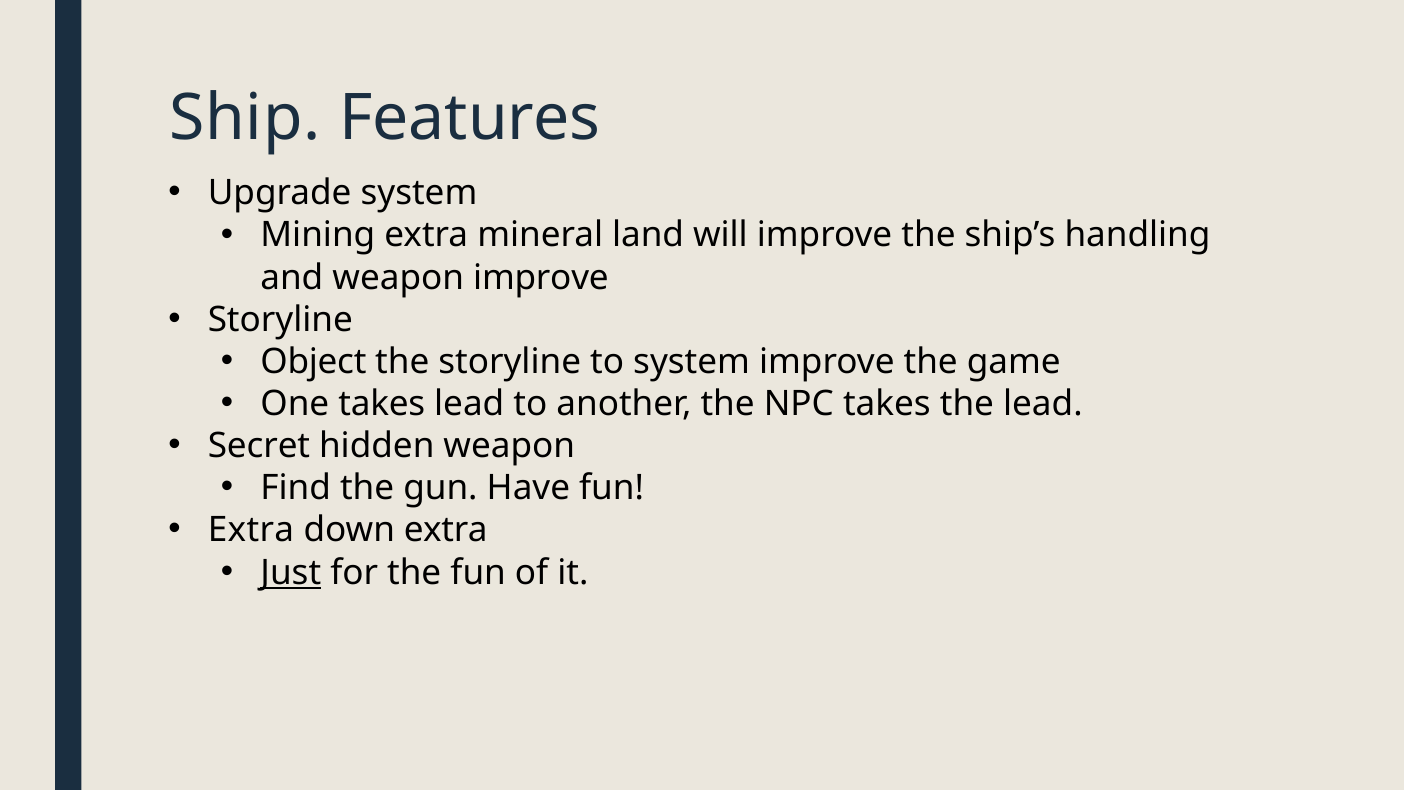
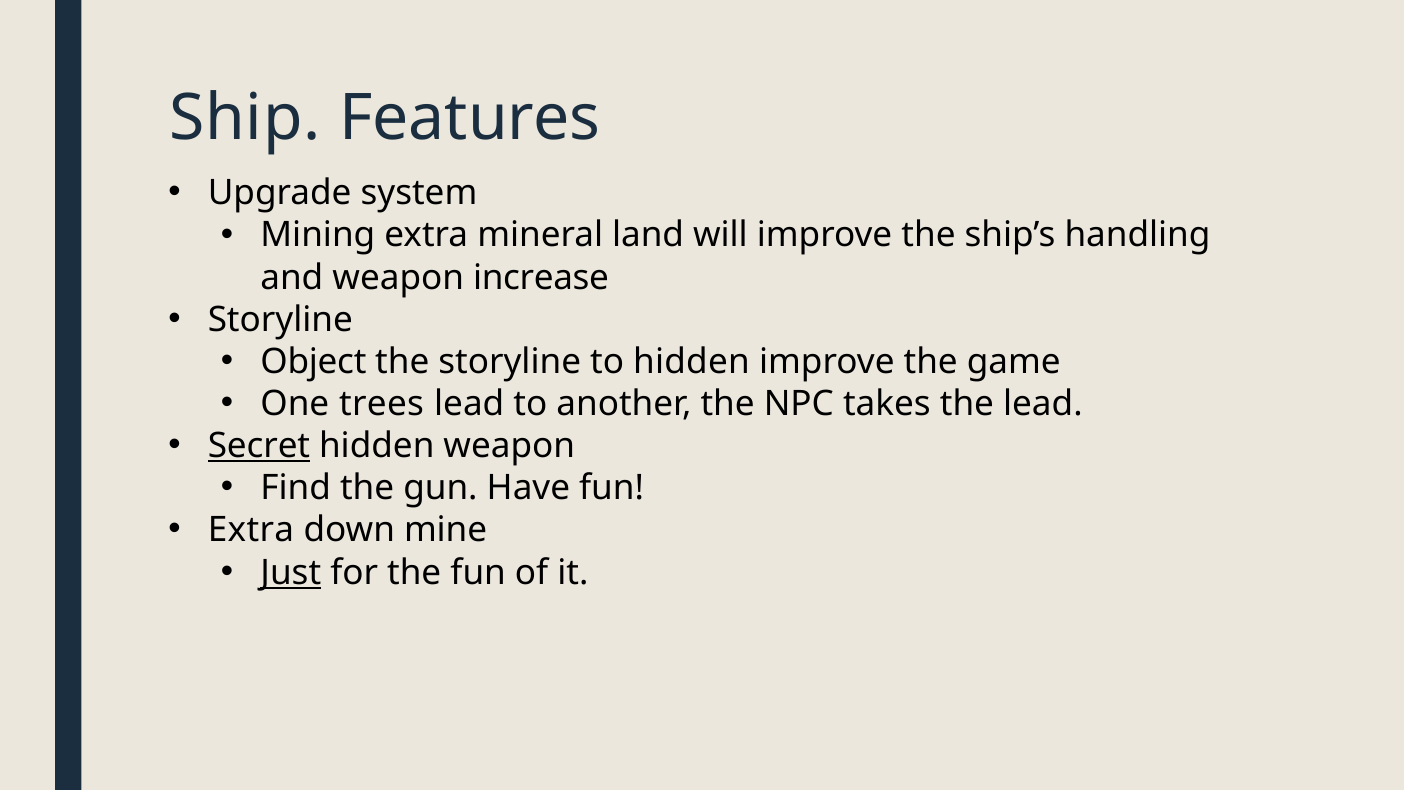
weapon improve: improve -> increase
to system: system -> hidden
One takes: takes -> trees
Secret underline: none -> present
down extra: extra -> mine
